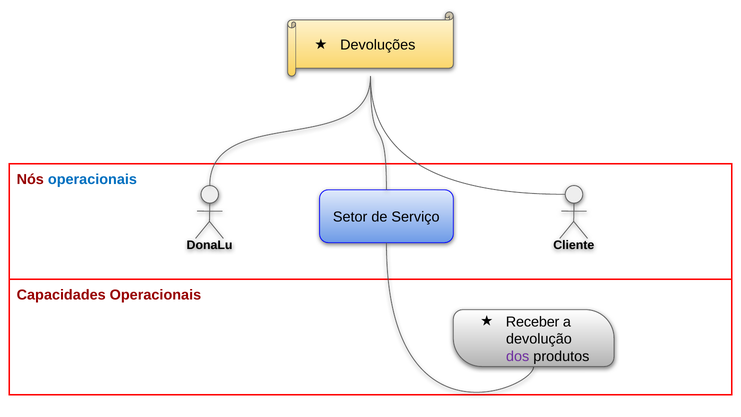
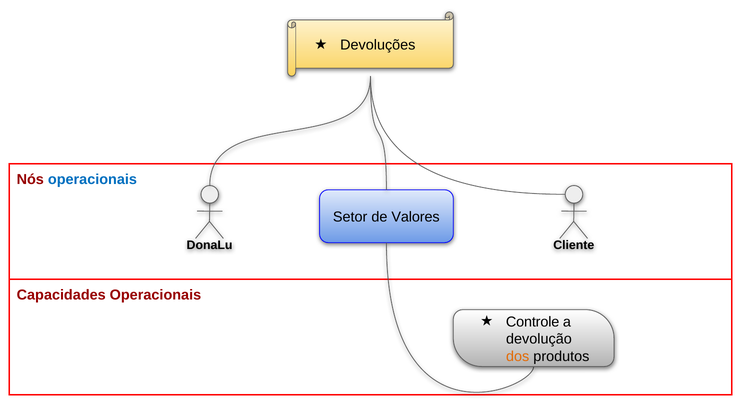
Serviço: Serviço -> Valores
Receber: Receber -> Controle
dos colour: purple -> orange
